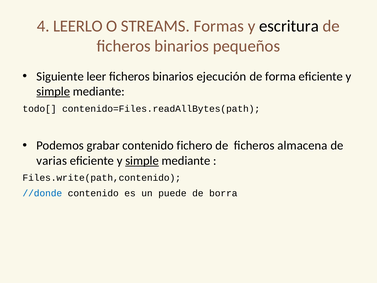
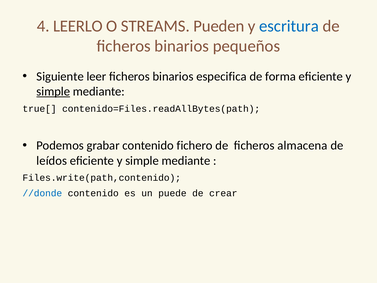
Formas: Formas -> Pueden
escritura colour: black -> blue
ejecución: ejecución -> especifica
todo[: todo[ -> true[
varias: varias -> leídos
simple at (142, 161) underline: present -> none
borra: borra -> crear
